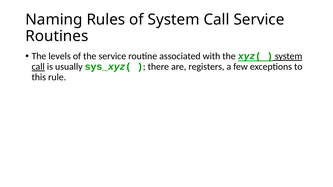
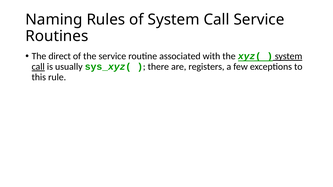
levels: levels -> direct
